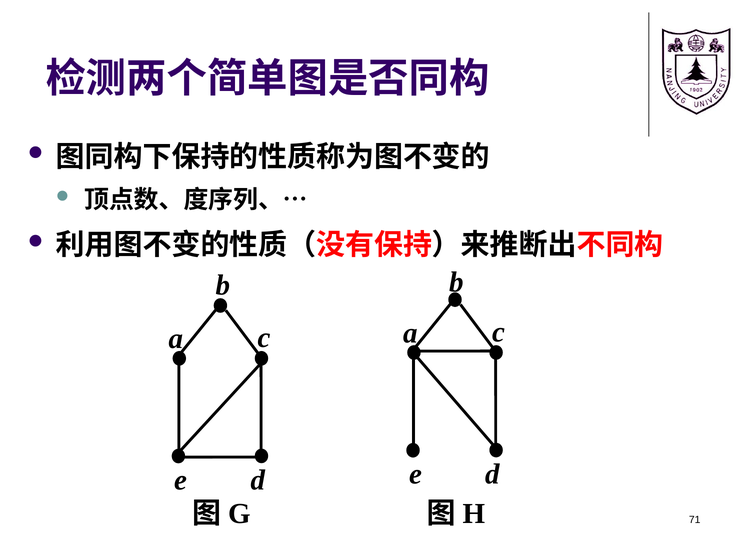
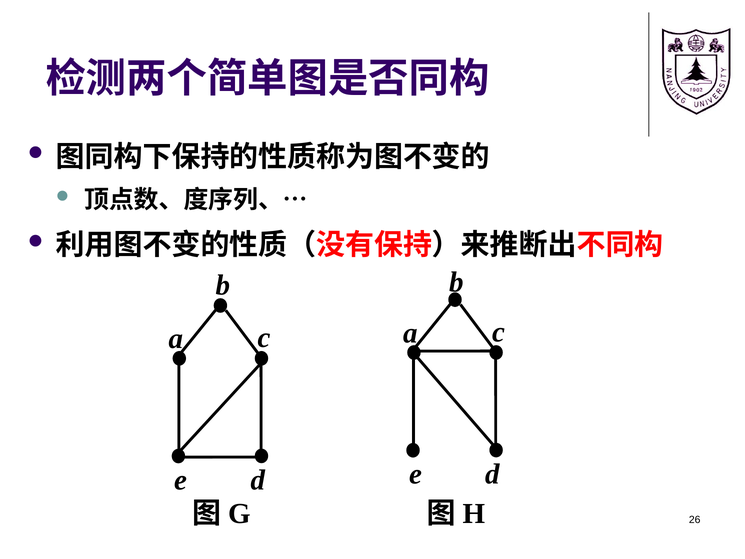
71: 71 -> 26
